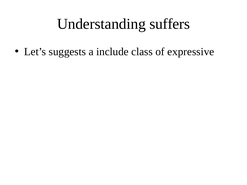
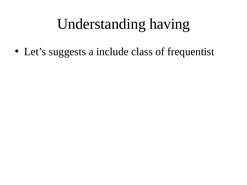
suffers: suffers -> having
expressive: expressive -> frequentist
